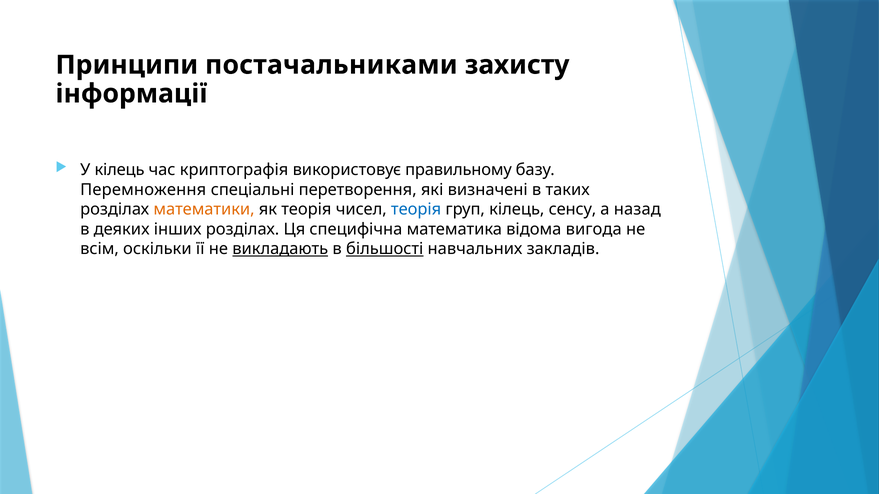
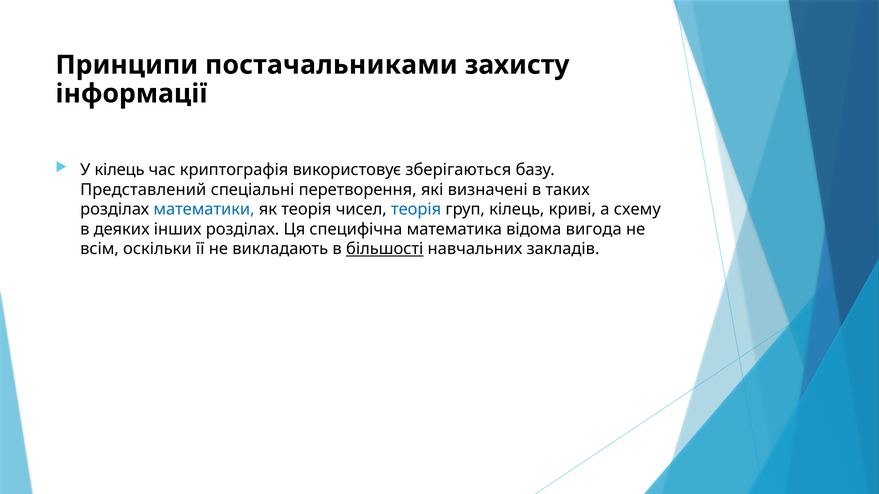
правильному: правильному -> зберігаються
Перемноження: Перемноження -> Представлений
математики colour: orange -> blue
сенсу: сенсу -> криві
назад: назад -> схему
викладають underline: present -> none
